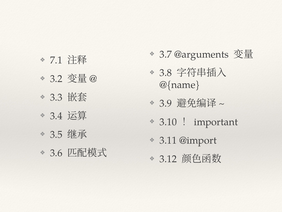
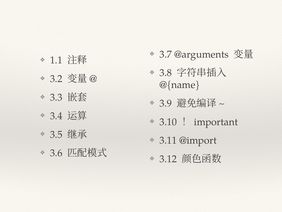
7.1: 7.1 -> 1.1
